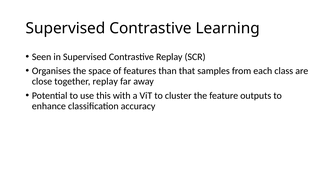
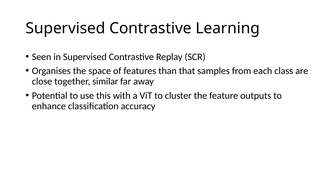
together replay: replay -> similar
